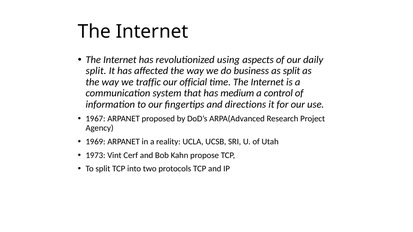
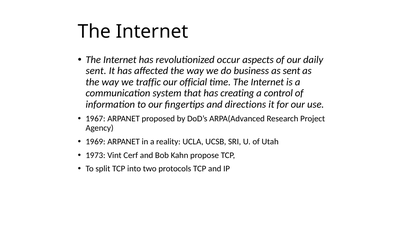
using: using -> occur
split at (96, 71): split -> sent
as split: split -> sent
medium: medium -> creating
